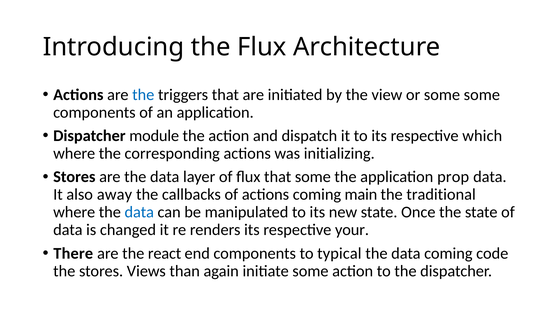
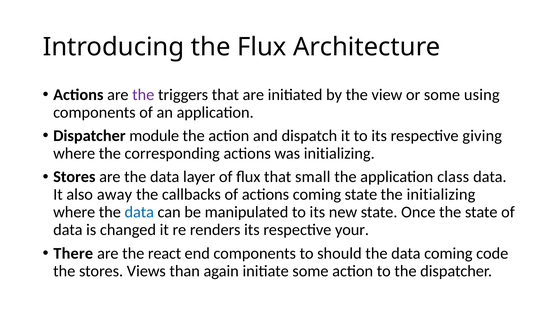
the at (143, 95) colour: blue -> purple
some some: some -> using
which: which -> giving
that some: some -> small
prop: prop -> class
coming main: main -> state
the traditional: traditional -> initializing
typical: typical -> should
